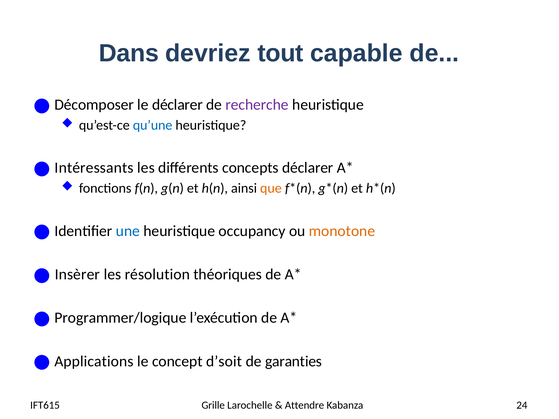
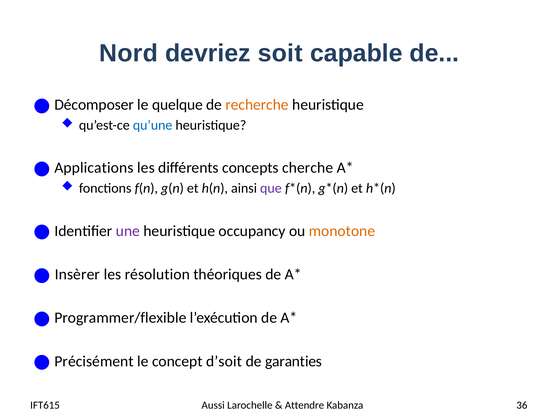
Dans: Dans -> Nord
tout: tout -> soit
le déclarer: déclarer -> quelque
recherche colour: purple -> orange
Intéressants: Intéressants -> Applications
concepts déclarer: déclarer -> cherche
que colour: orange -> purple
une colour: blue -> purple
Programmer/logique: Programmer/logique -> Programmer/flexible
Applications: Applications -> Précisément
Grille: Grille -> Aussi
24: 24 -> 36
